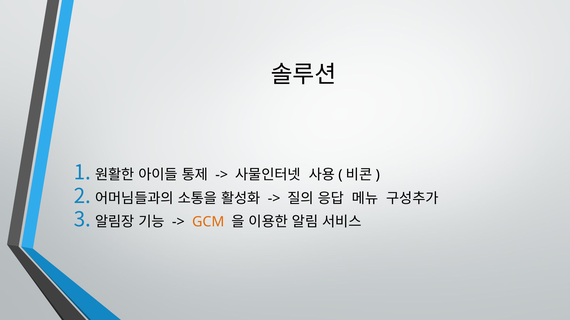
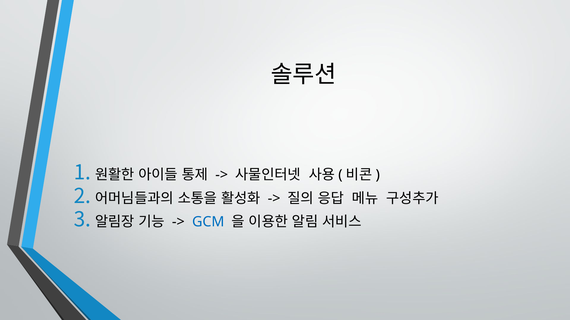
GCM colour: orange -> blue
